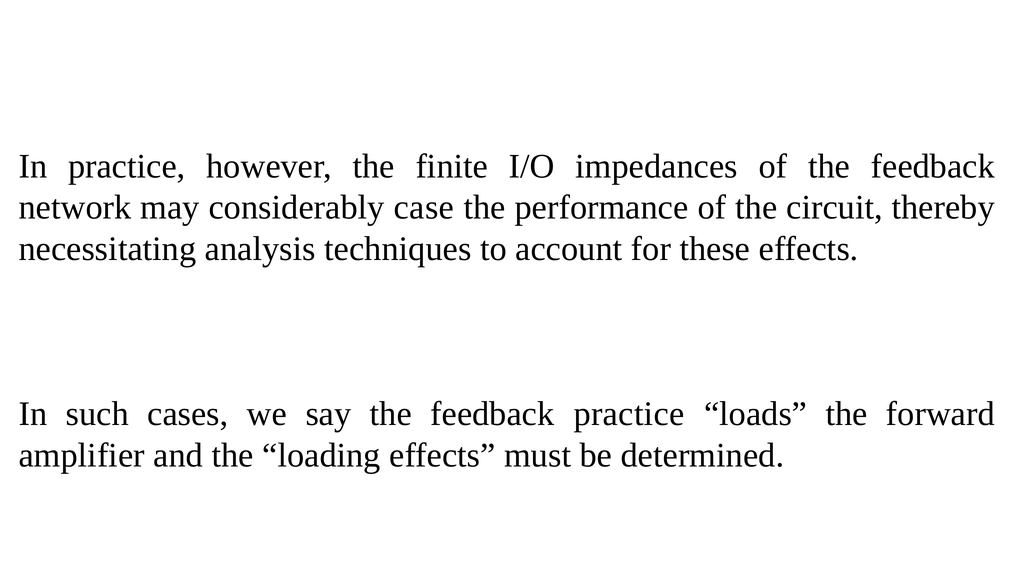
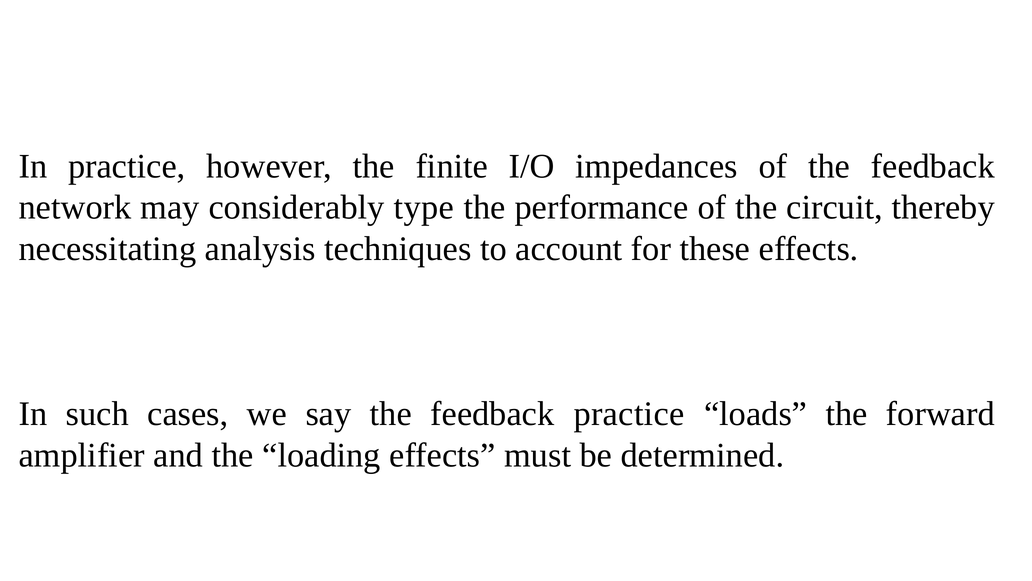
case: case -> type
